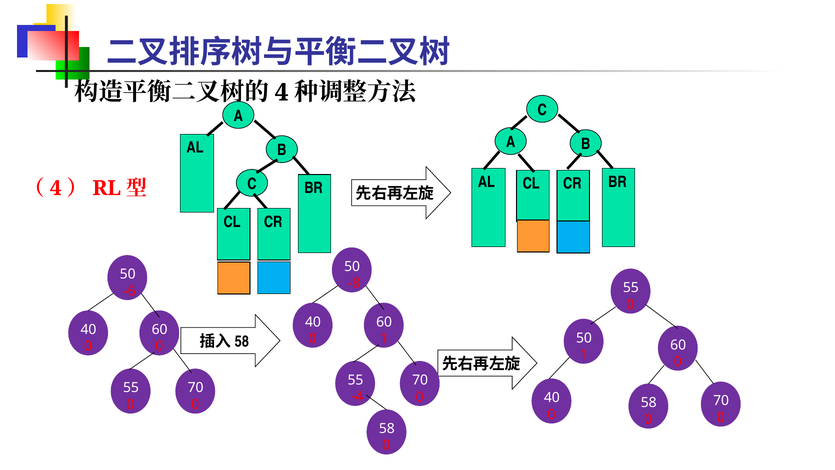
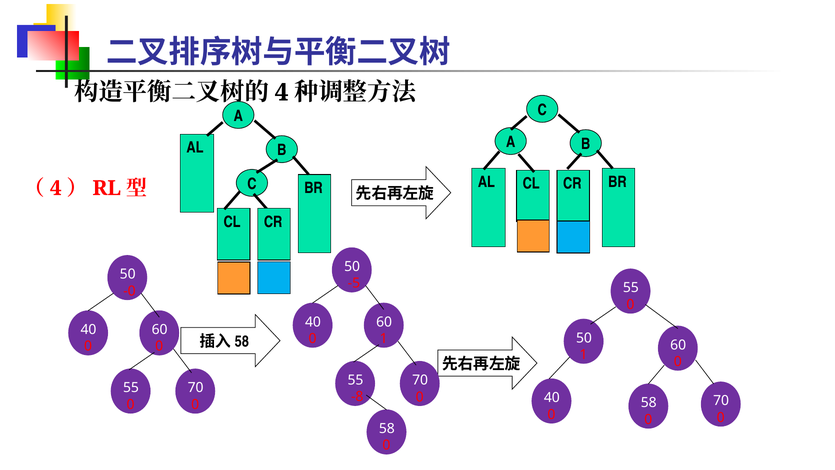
-8: -8 -> -5
-6: -6 -> -0
-4: -4 -> -8
